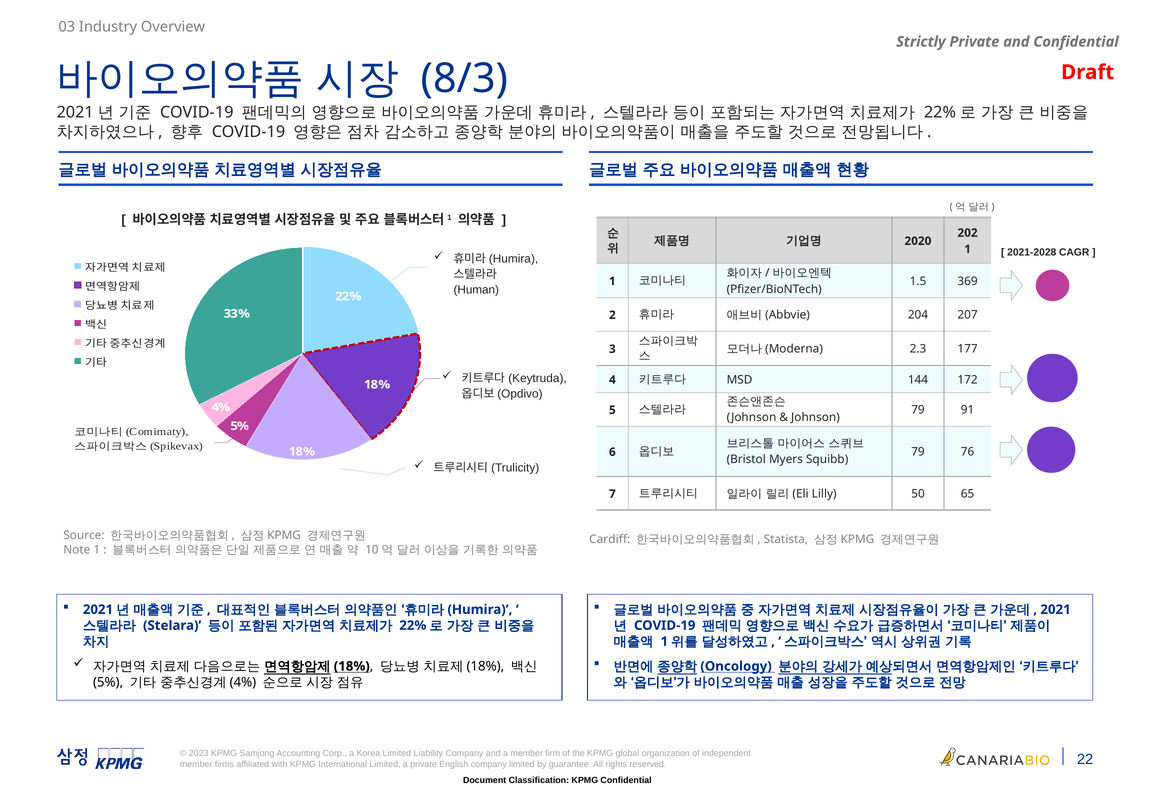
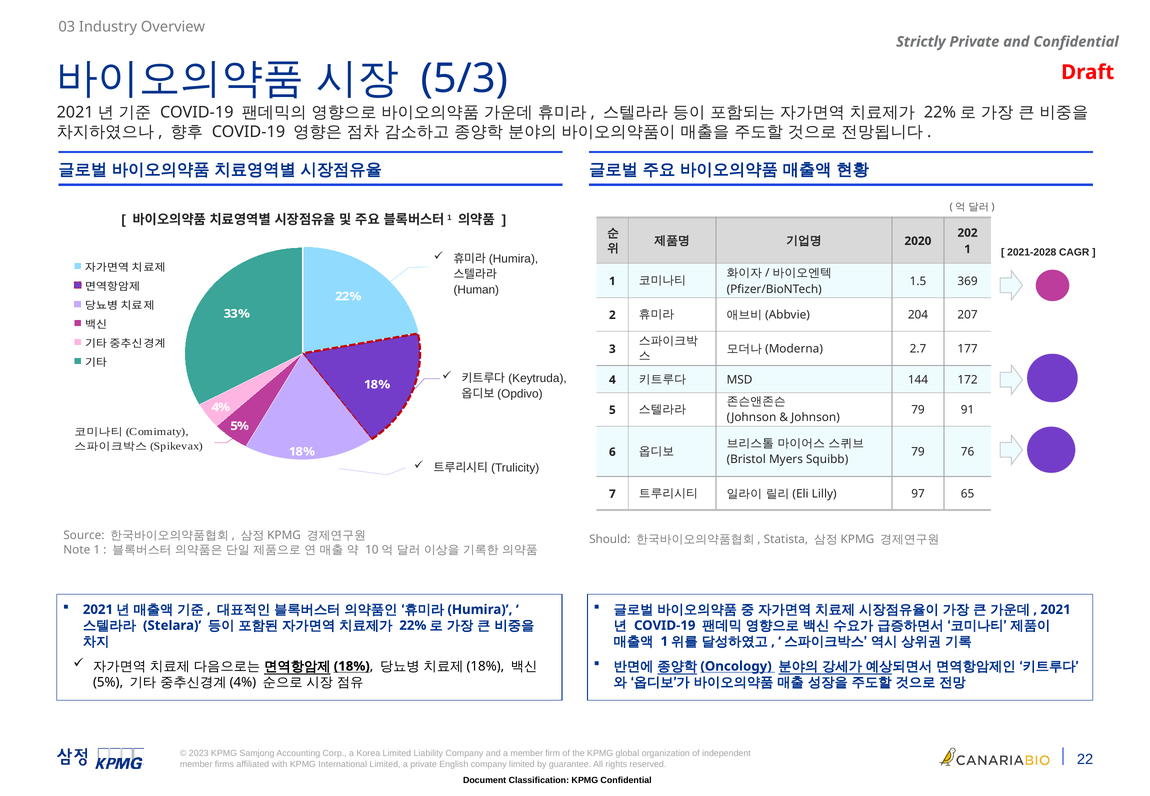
8/3: 8/3 -> 5/3
2.3: 2.3 -> 2.7
50: 50 -> 97
Cardiff: Cardiff -> Should
